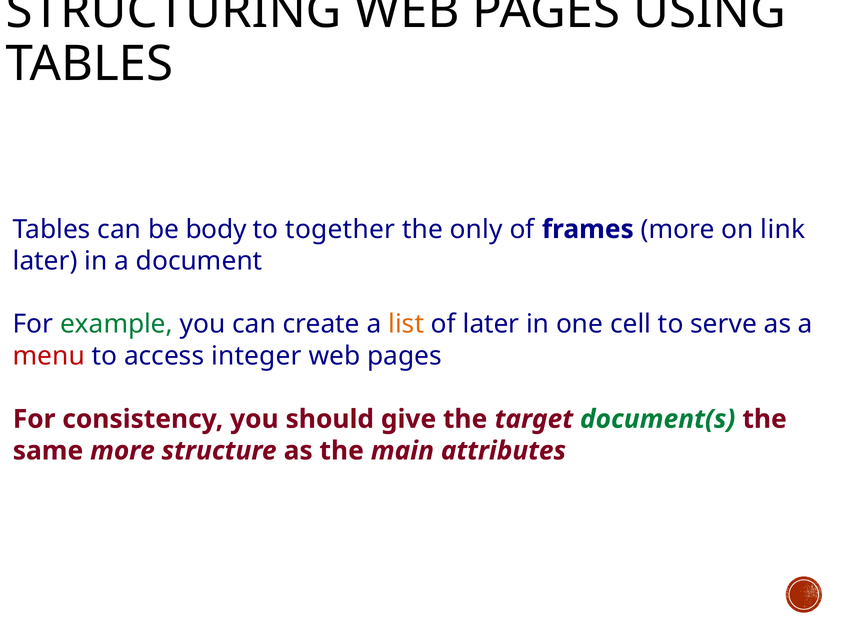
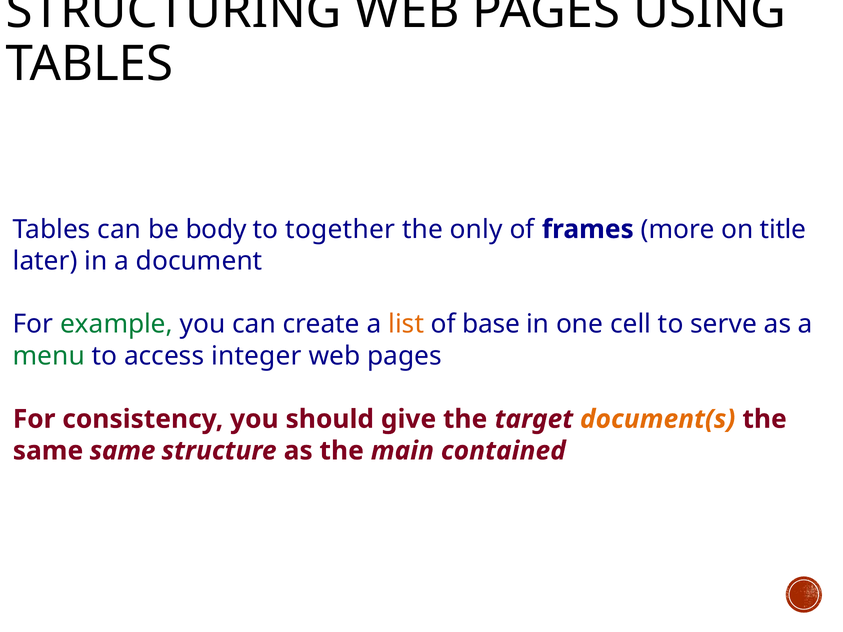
link: link -> title
of later: later -> base
menu colour: red -> green
document(s colour: green -> orange
same more: more -> same
attributes: attributes -> contained
